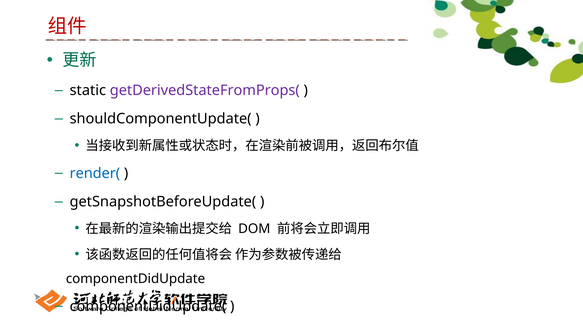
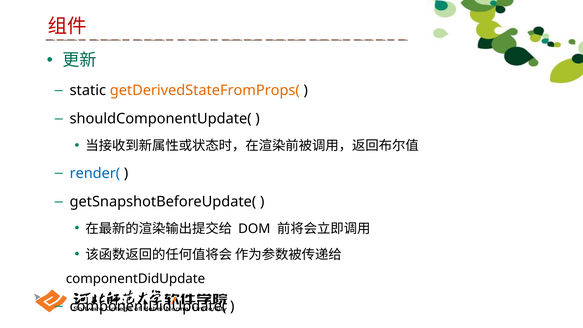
getDerivedStateFromProps( colour: purple -> orange
